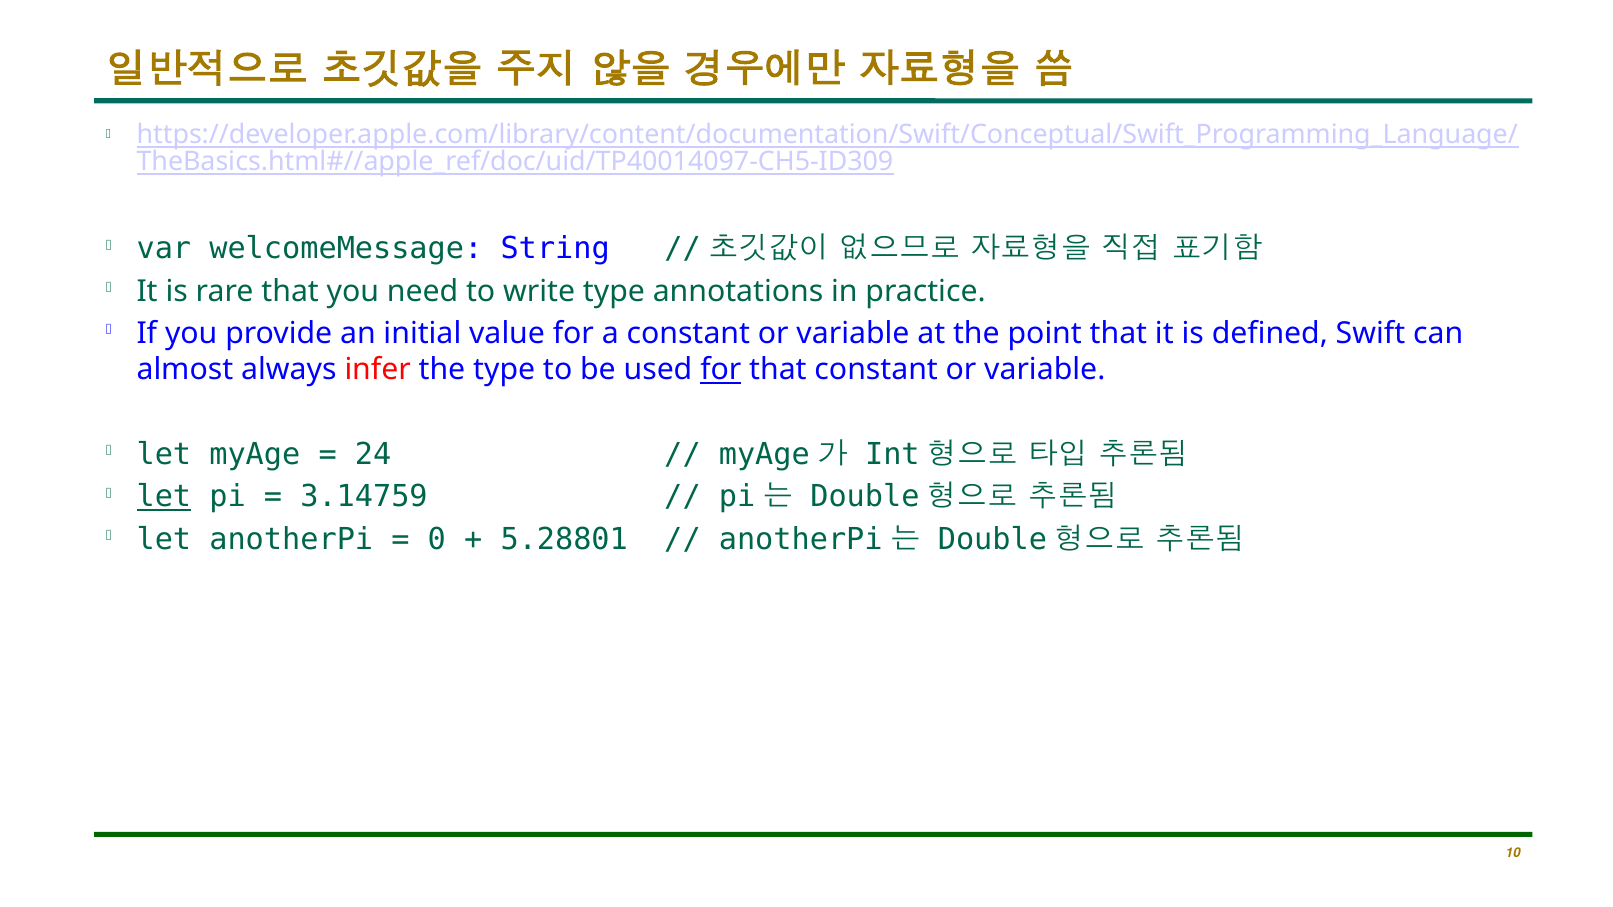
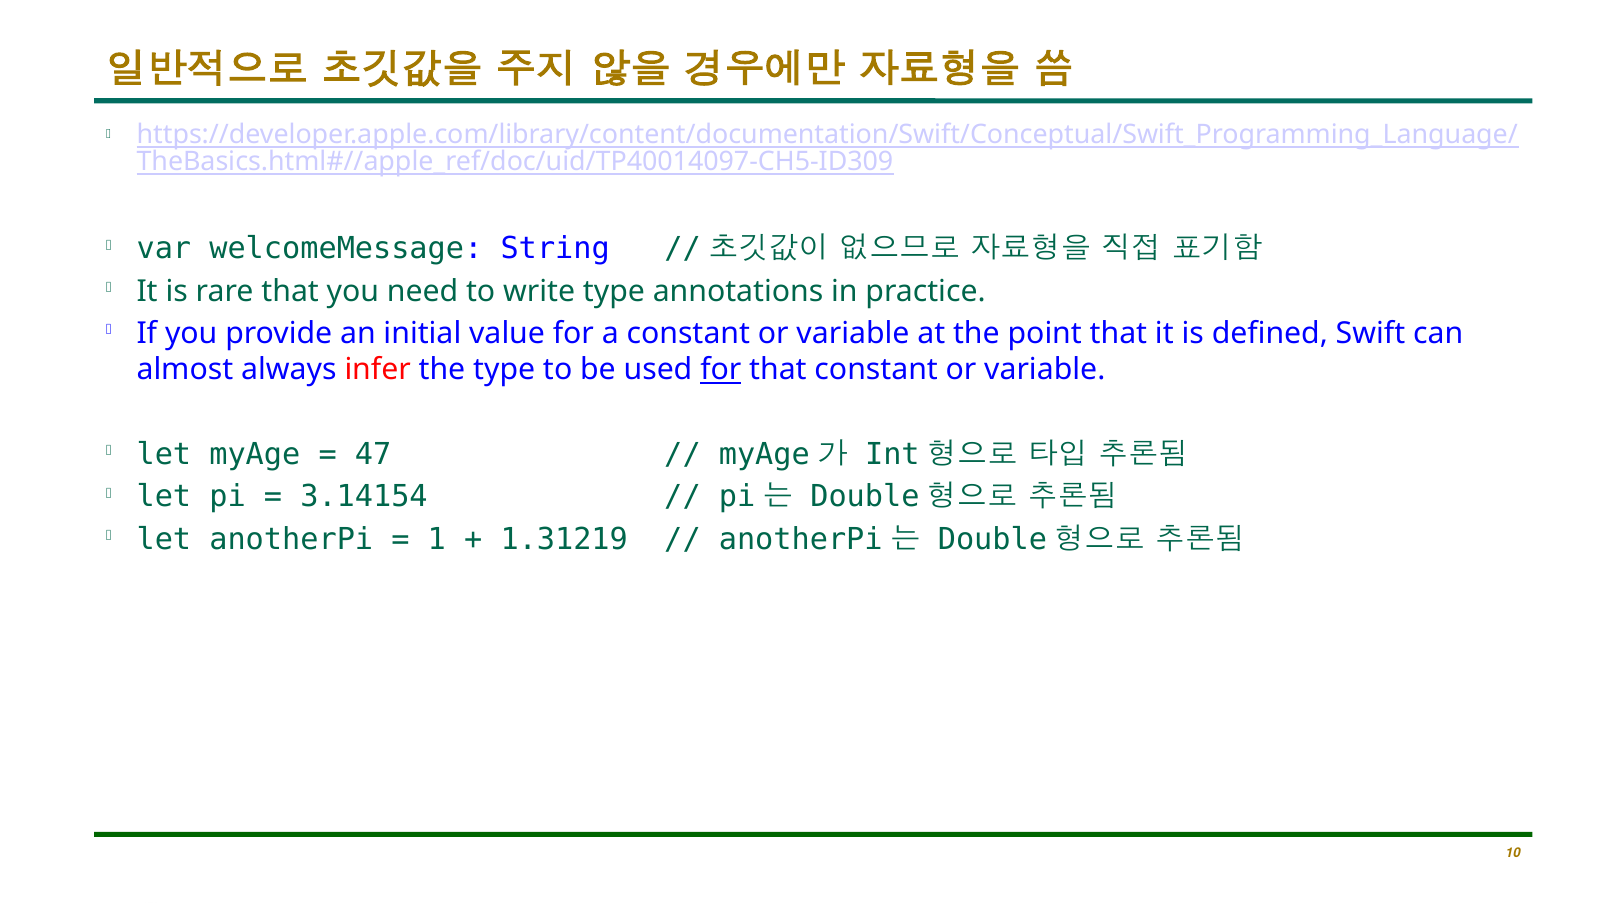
24: 24 -> 47
let at (164, 497) underline: present -> none
3.14759: 3.14759 -> 3.14154
0: 0 -> 1
5.28801: 5.28801 -> 1.31219
